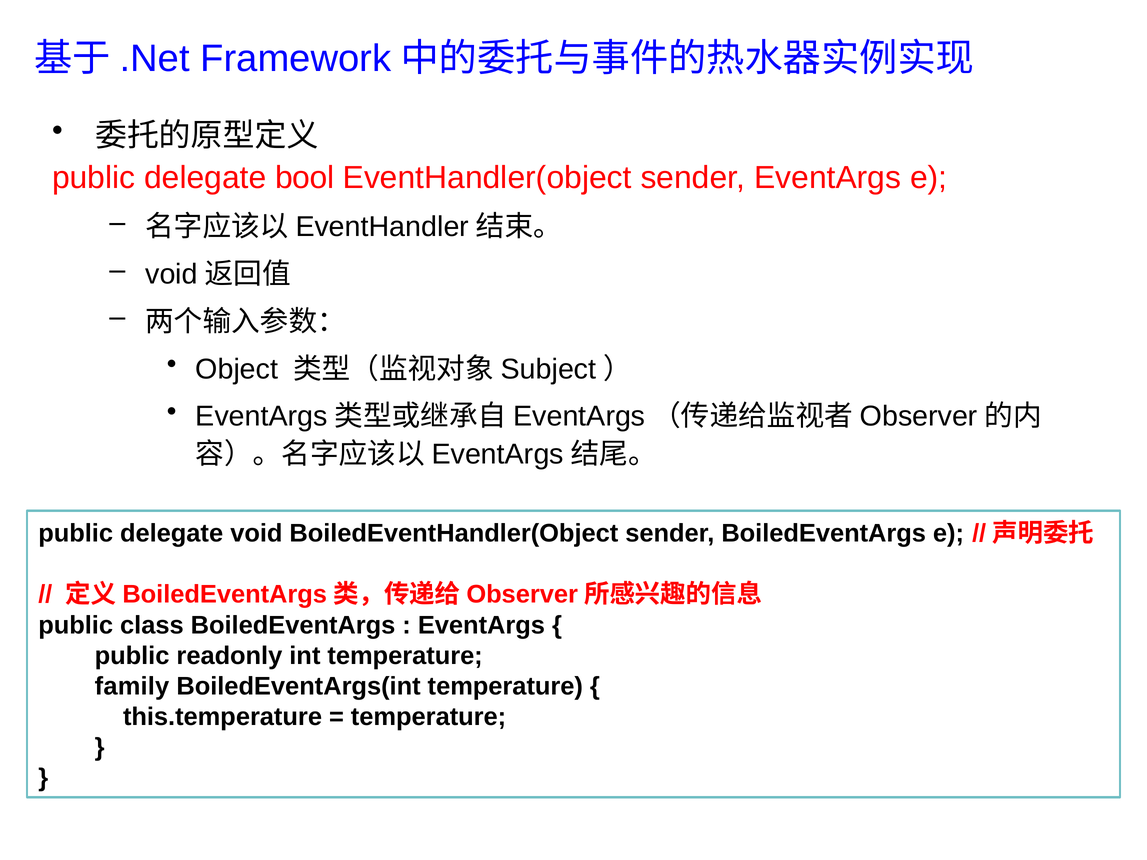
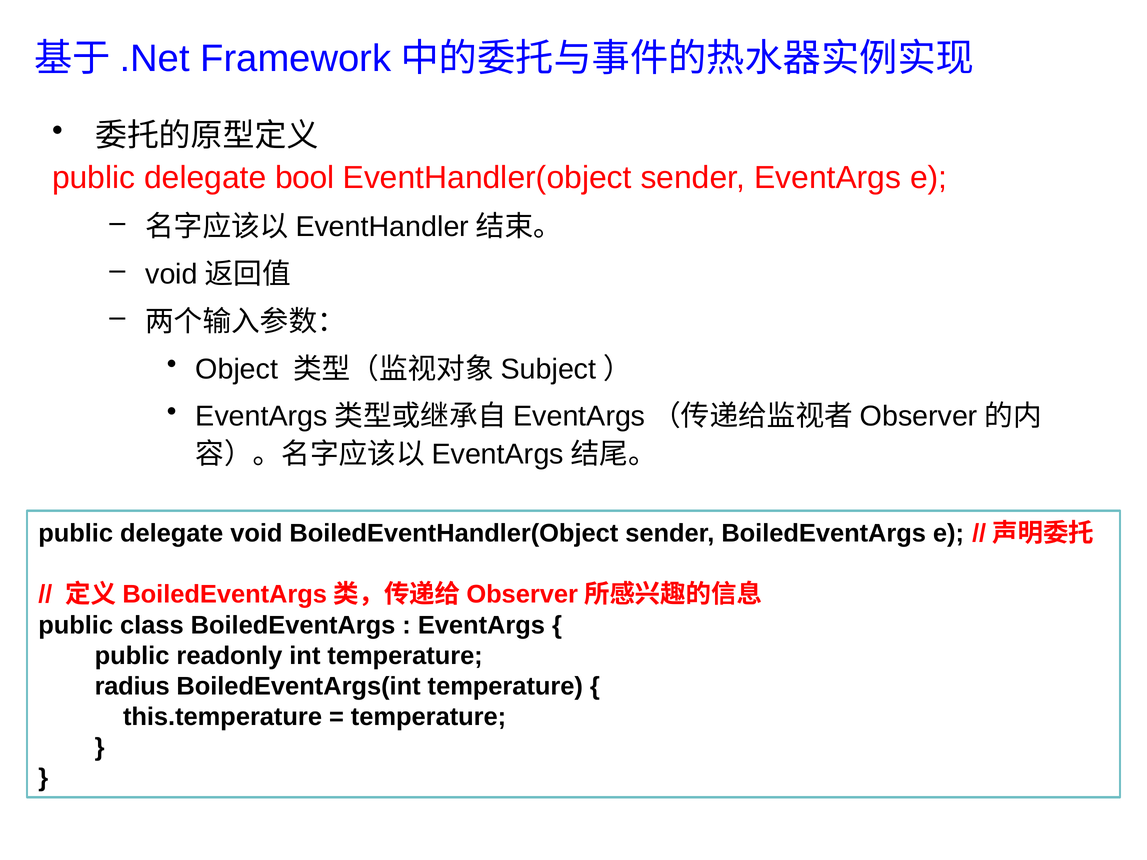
family: family -> radius
